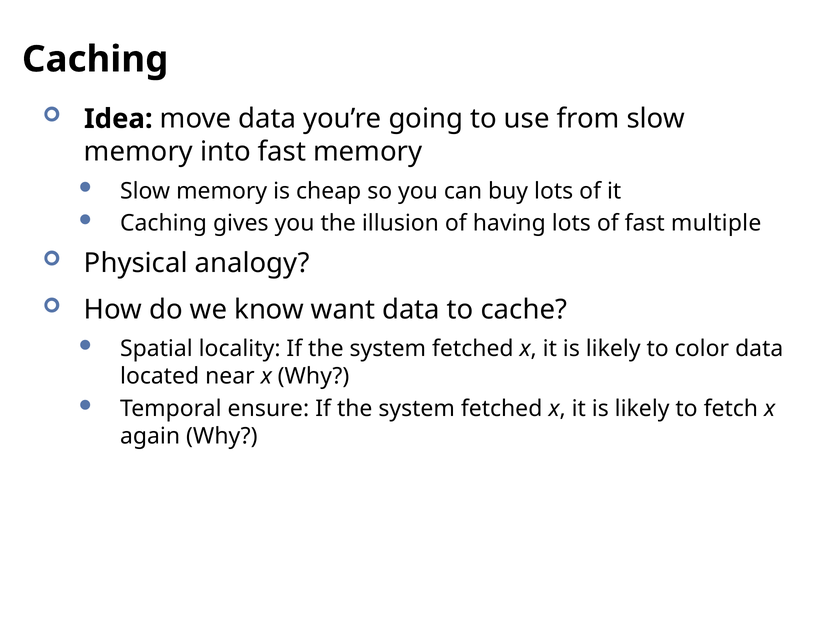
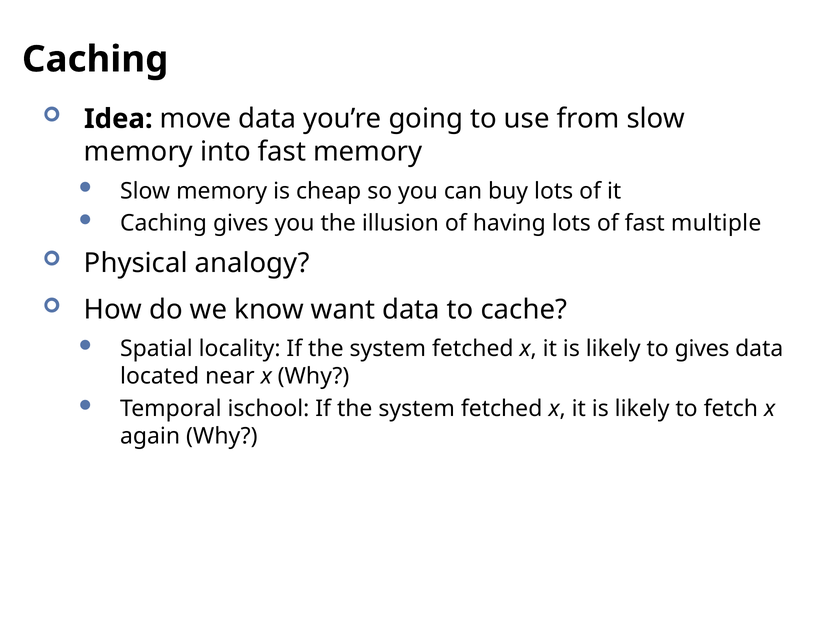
to color: color -> gives
ensure: ensure -> ischool
